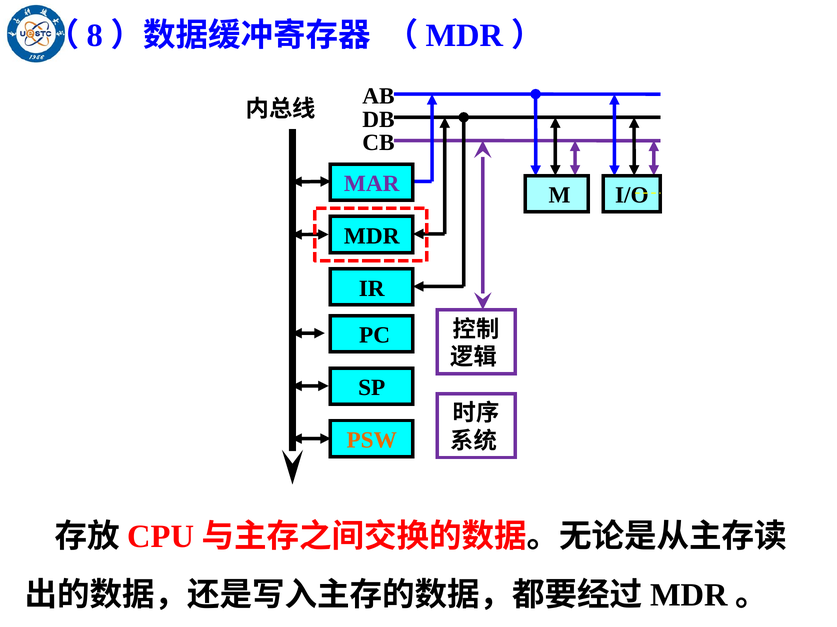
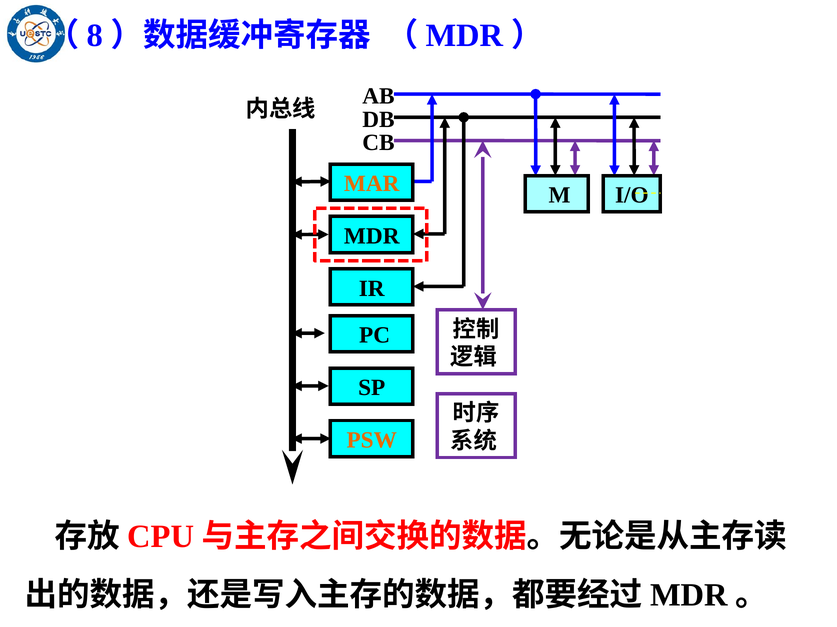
MAR colour: purple -> orange
